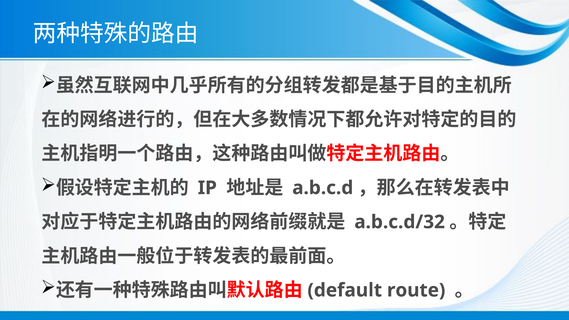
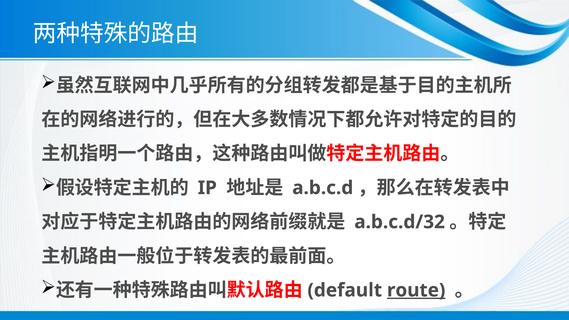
route underline: none -> present
